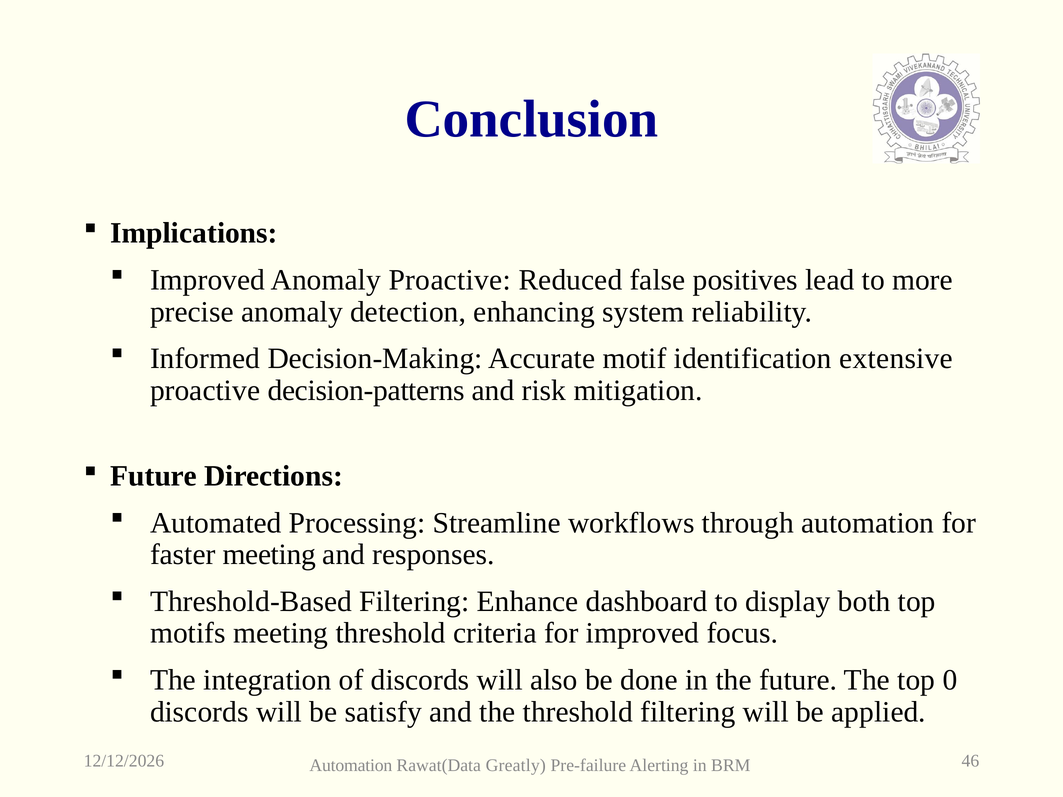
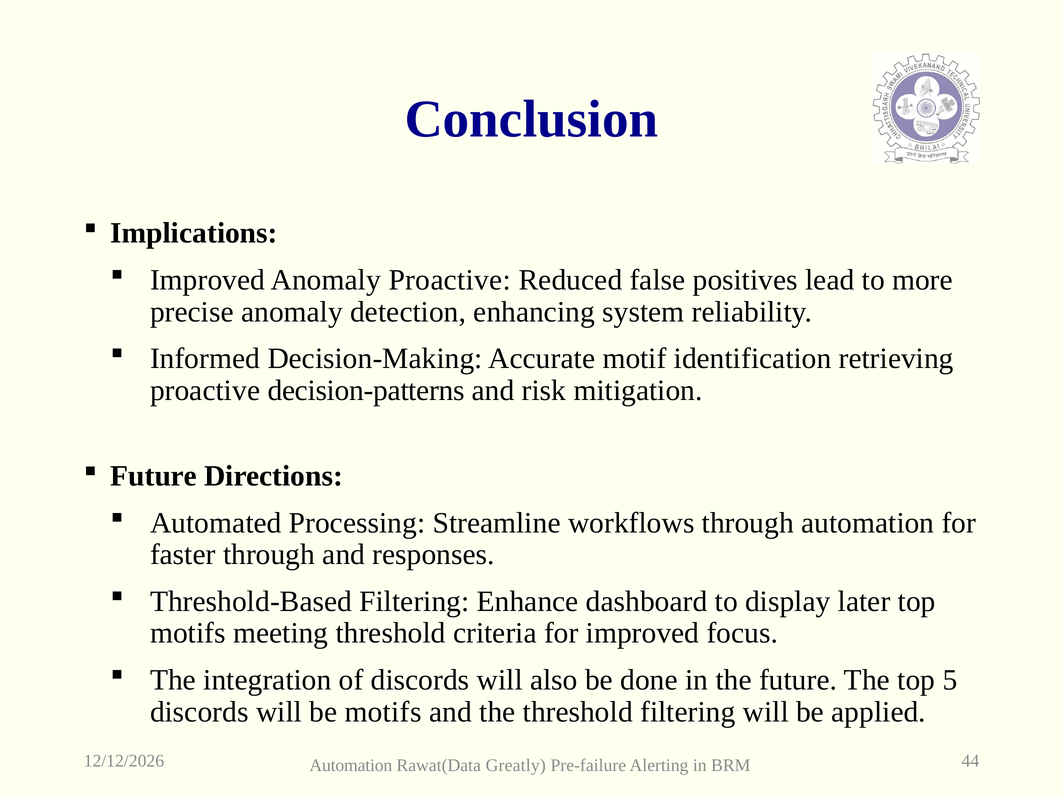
extensive: extensive -> retrieving
faster meeting: meeting -> through
both: both -> later
0: 0 -> 5
be satisfy: satisfy -> motifs
46: 46 -> 44
